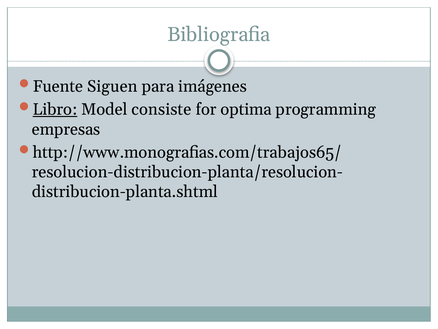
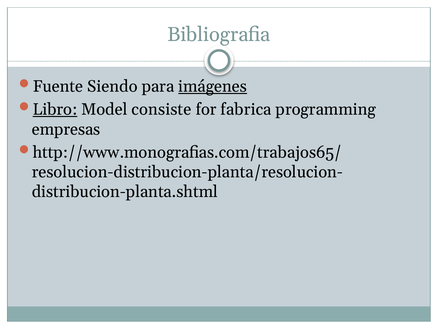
Siguen: Siguen -> Siendo
imágenes underline: none -> present
optima: optima -> fabrica
